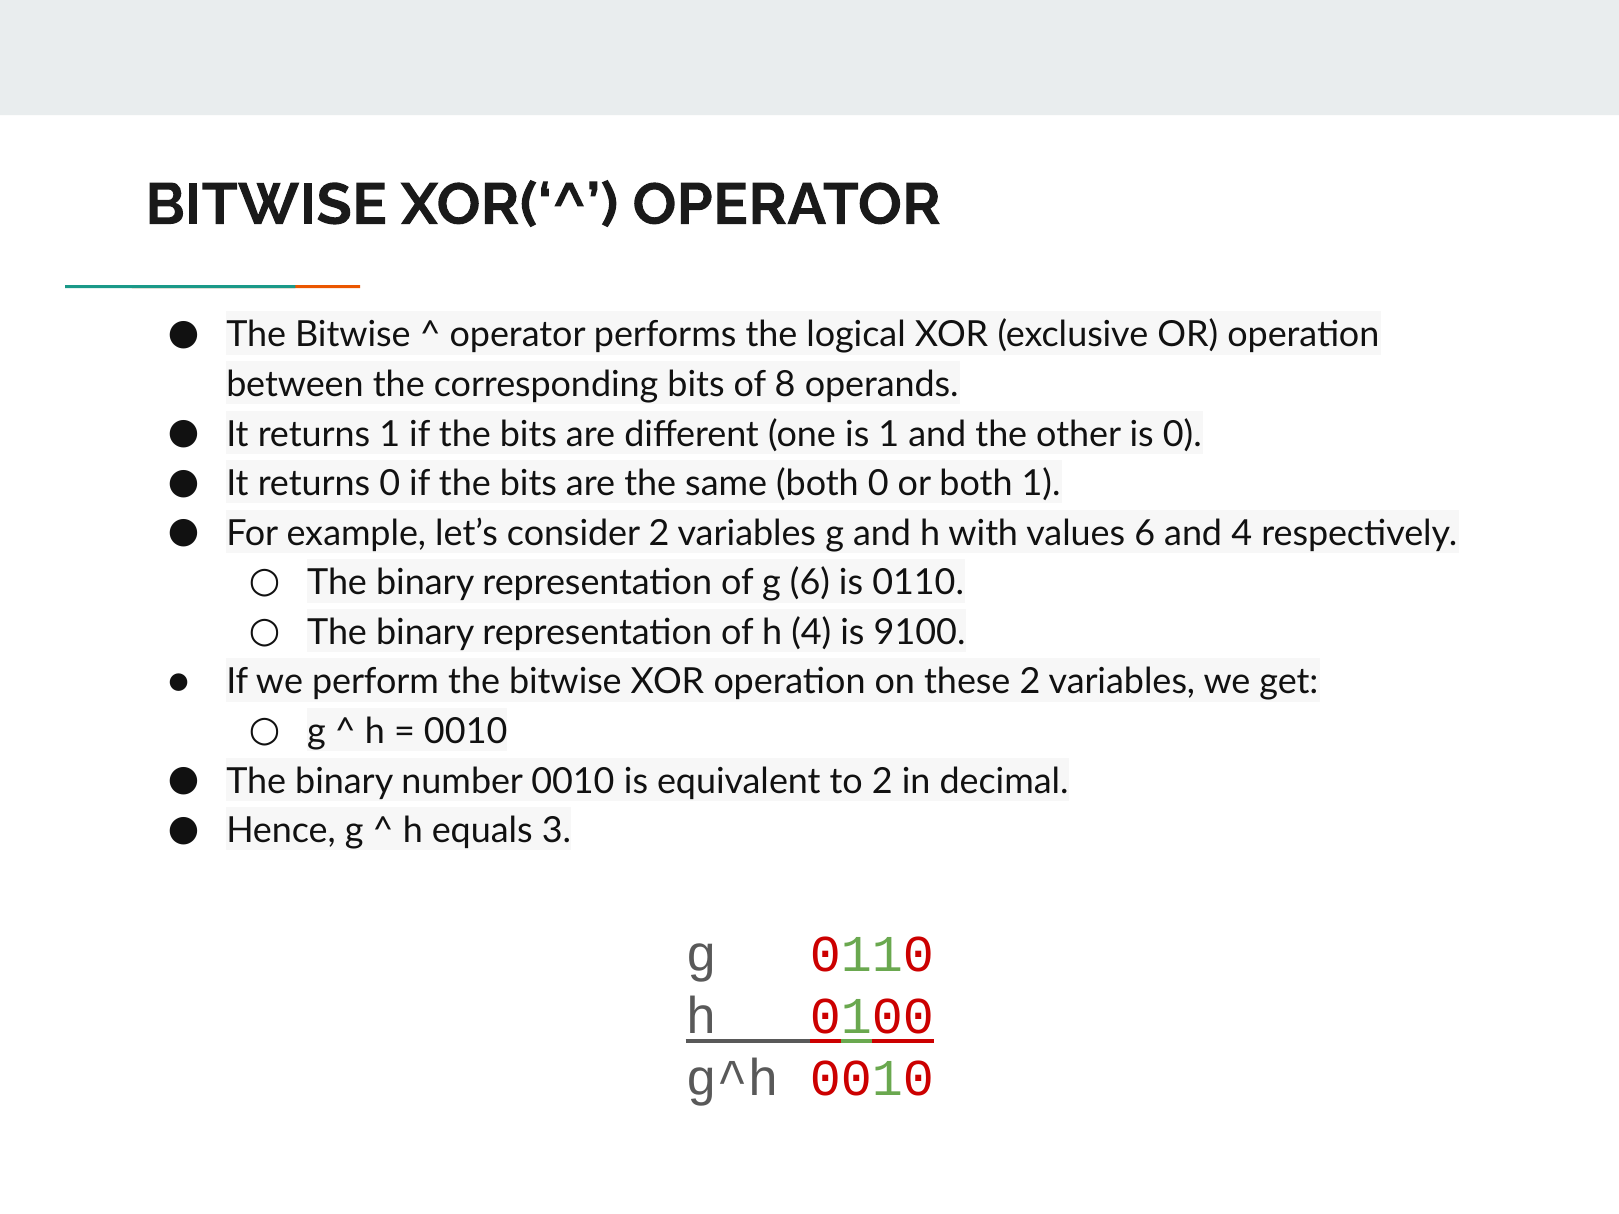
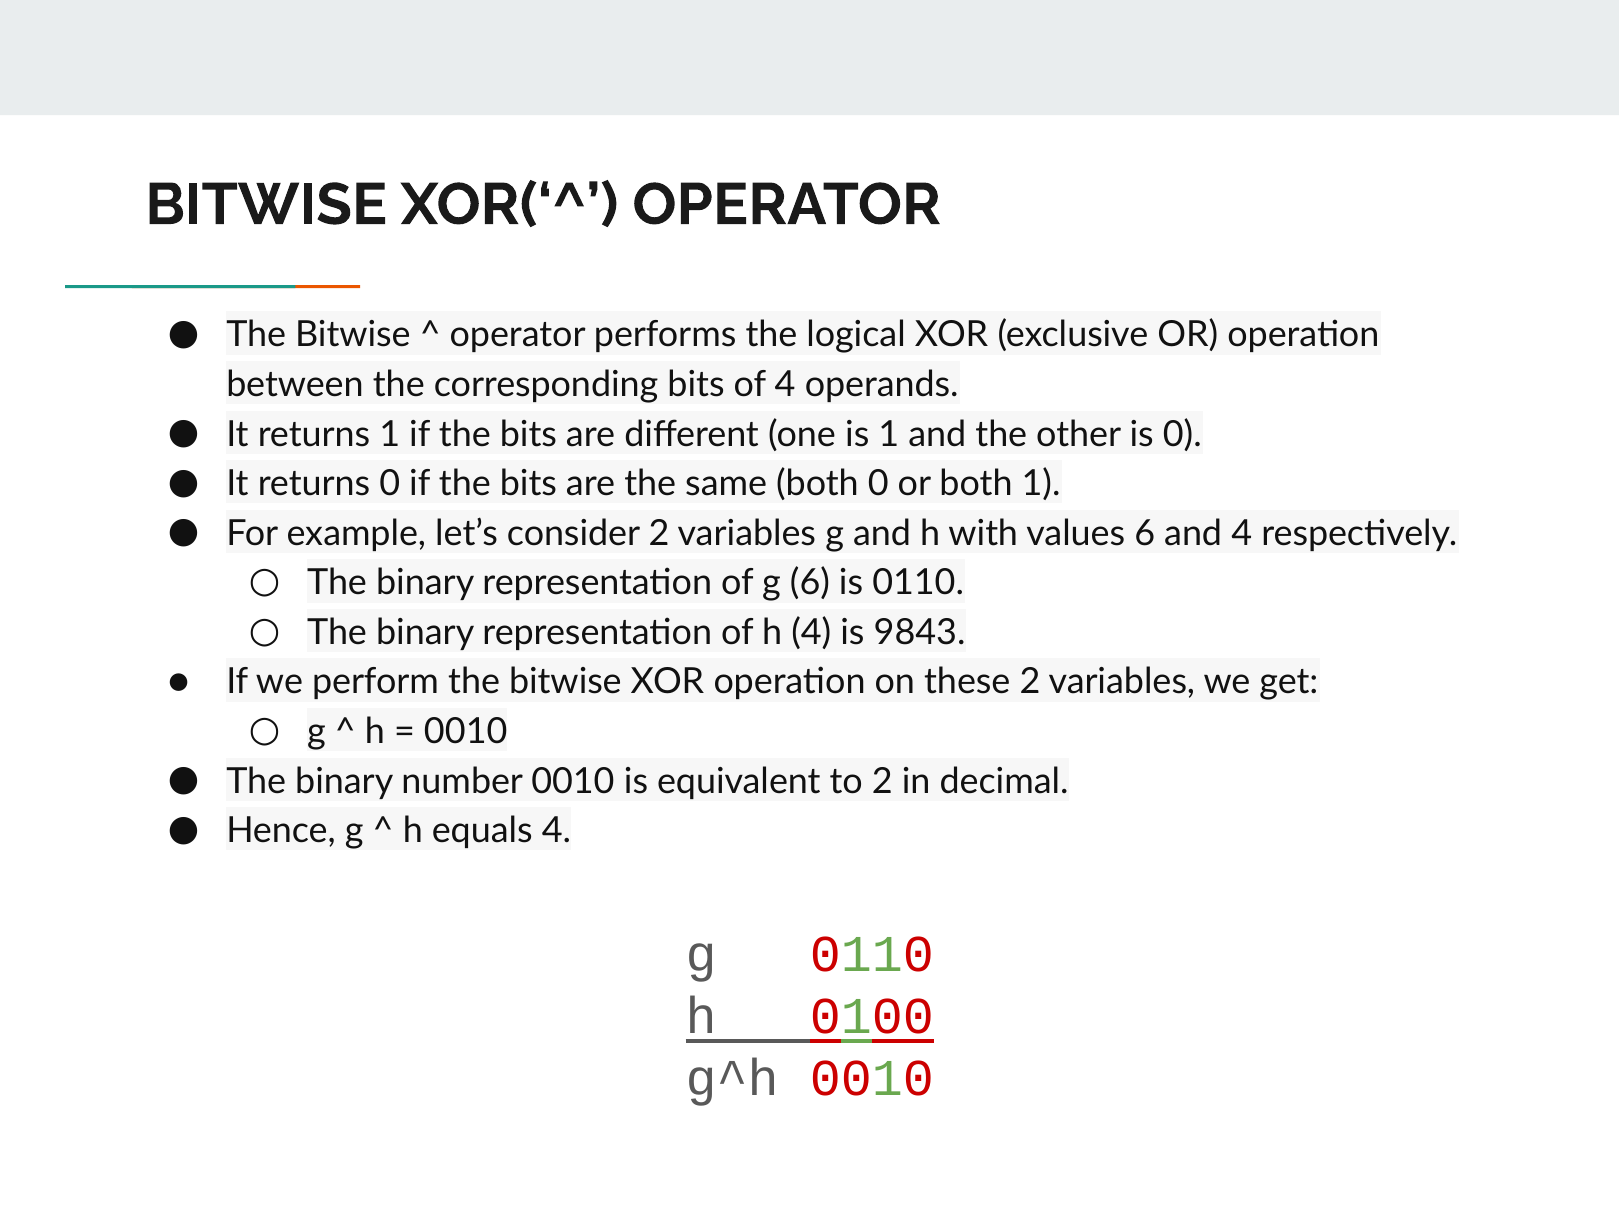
of 8: 8 -> 4
9100: 9100 -> 9843
equals 3: 3 -> 4
